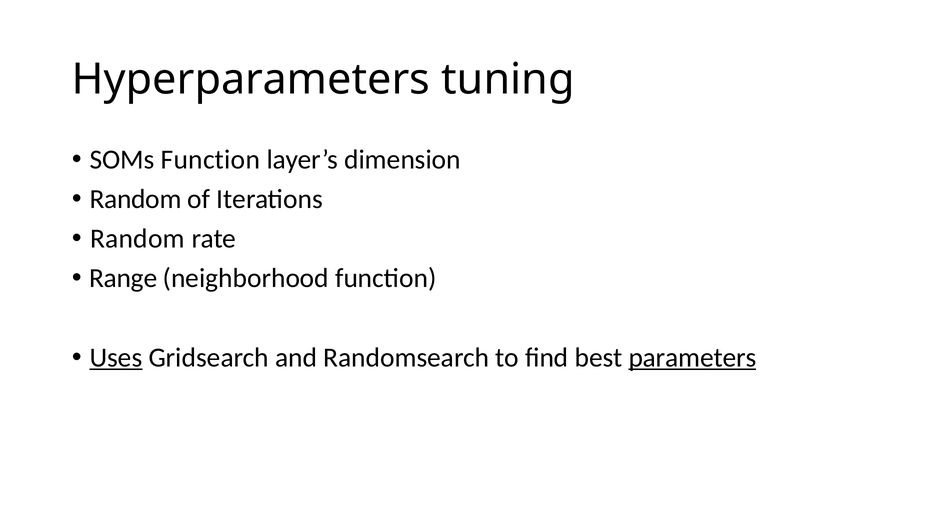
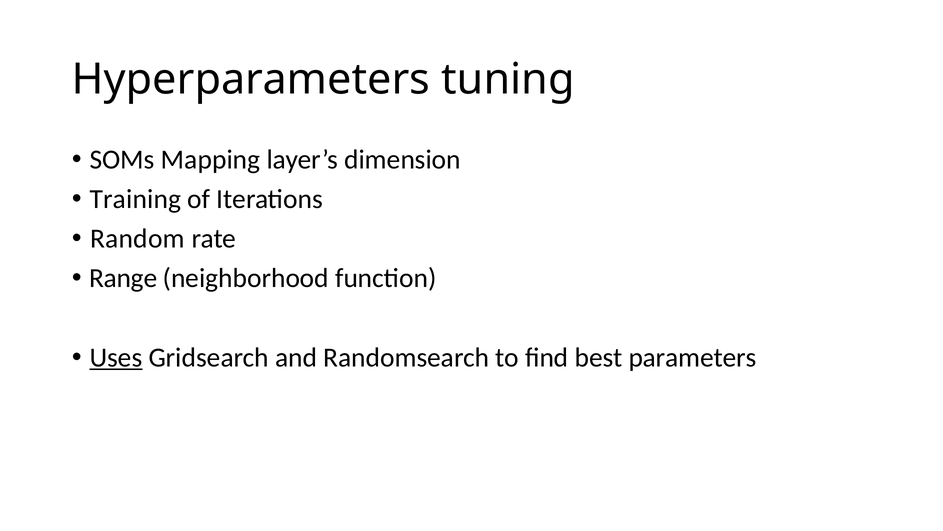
SOMs Function: Function -> Mapping
Random at (136, 199): Random -> Training
parameters underline: present -> none
